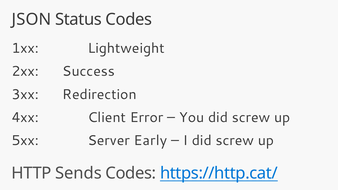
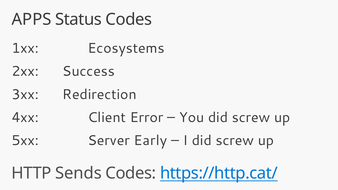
JSON: JSON -> APPS
Lightweight: Lightweight -> Ecosystems
